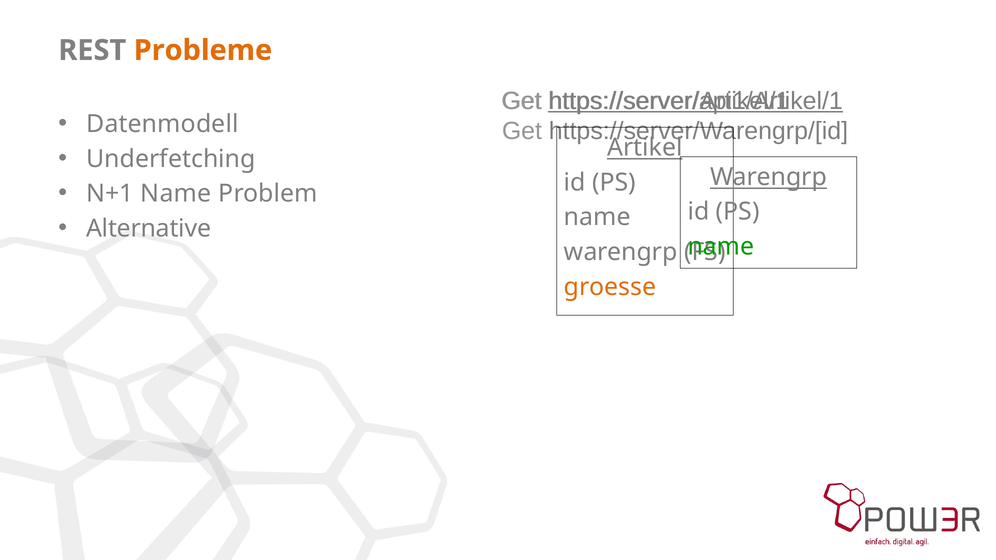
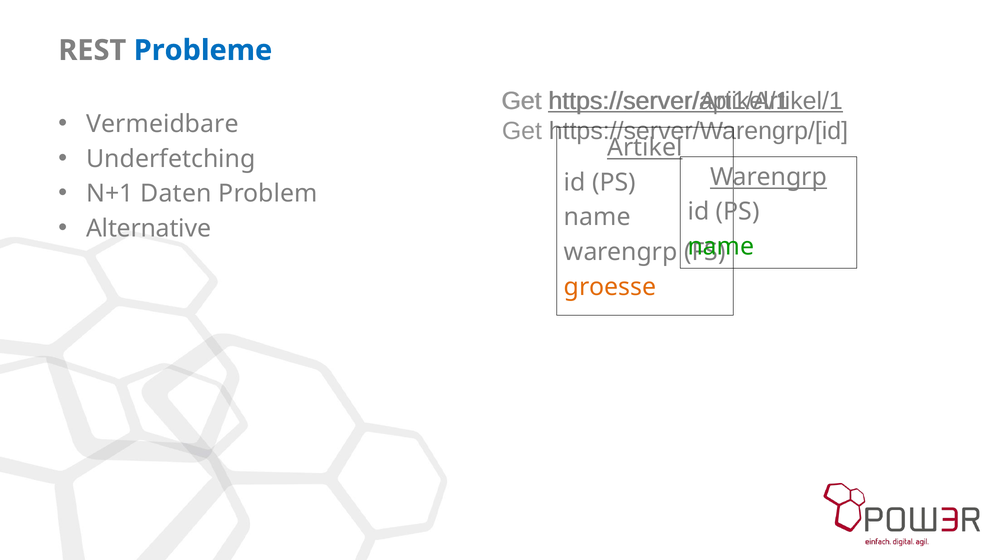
Probleme colour: orange -> blue
Datenmodell: Datenmodell -> Vermeidbare
N+1 Name: Name -> Daten
